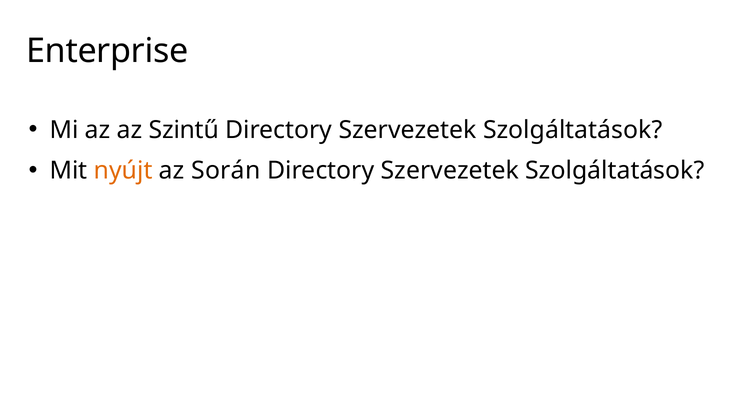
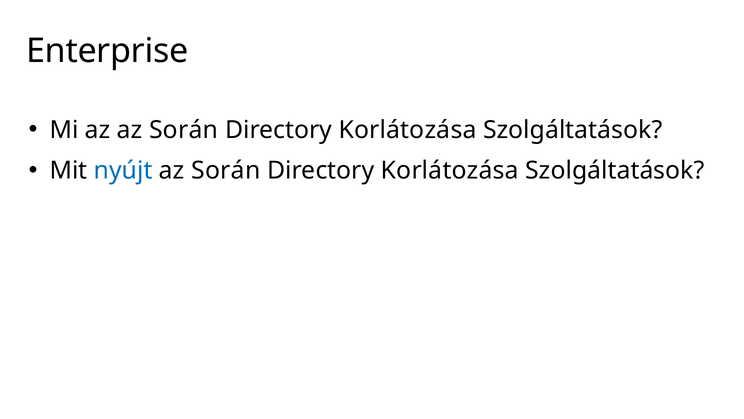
az az Szintű: Szintű -> Során
Szervezetek at (408, 130): Szervezetek -> Korlátozása
nyújt colour: orange -> blue
Szervezetek at (450, 170): Szervezetek -> Korlátozása
